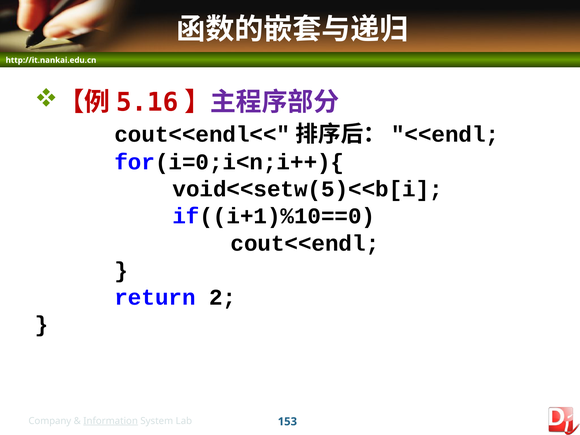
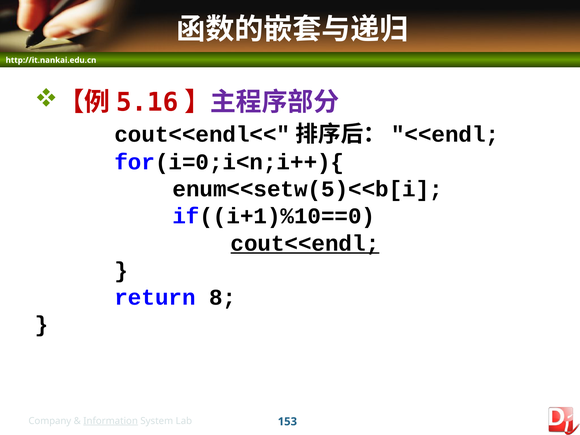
void<<setw(5)<<b[i: void<<setw(5)<<b[i -> enum<<setw(5)<<b[i
cout<<endl underline: none -> present
2: 2 -> 8
